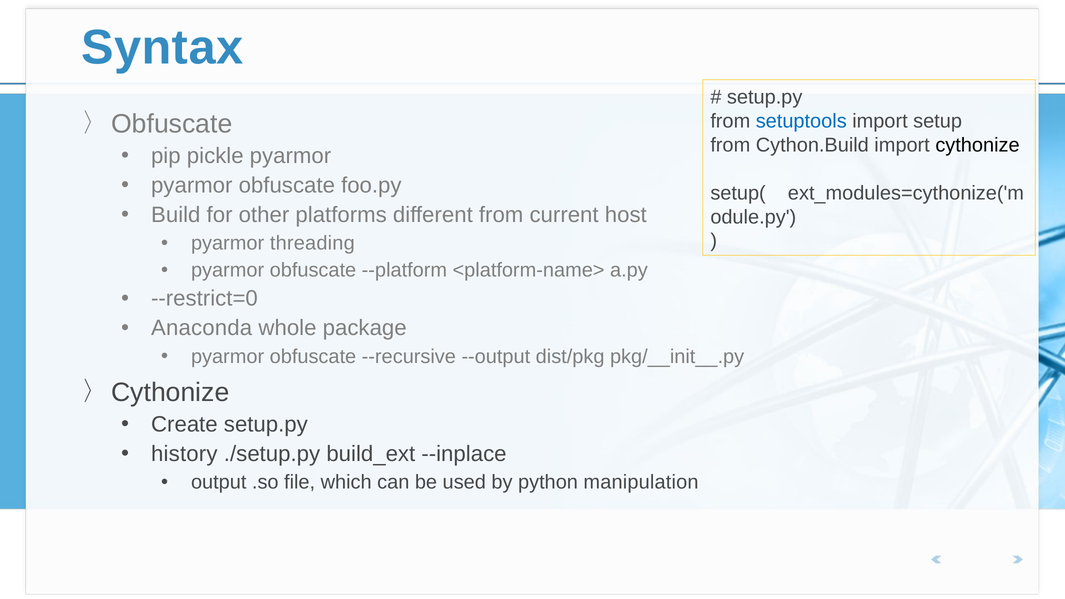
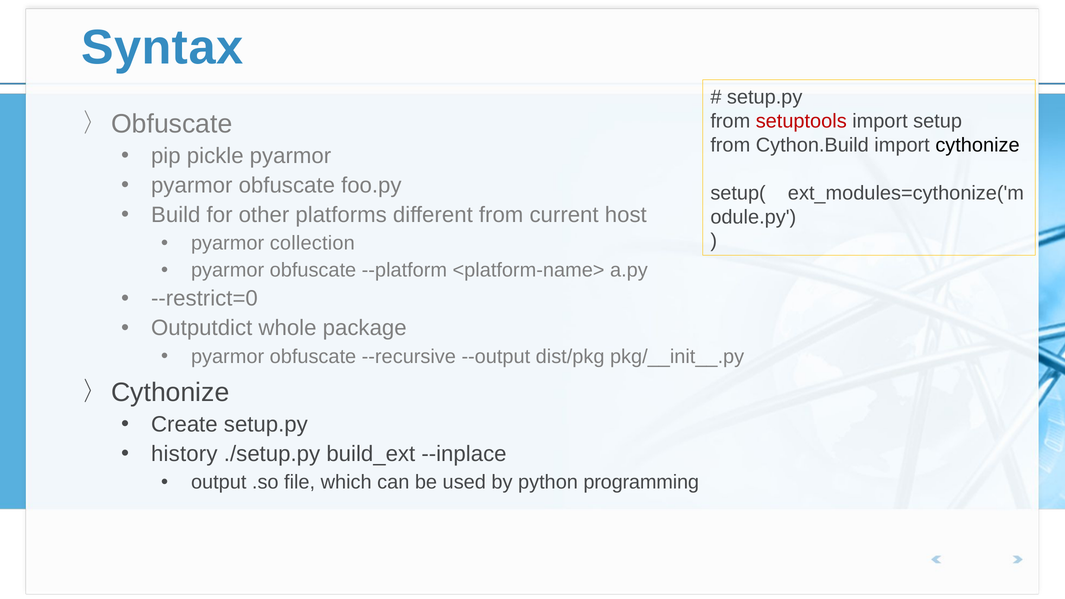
setuptools colour: blue -> red
threading: threading -> collection
Anaconda: Anaconda -> Outputdict
manipulation: manipulation -> programming
